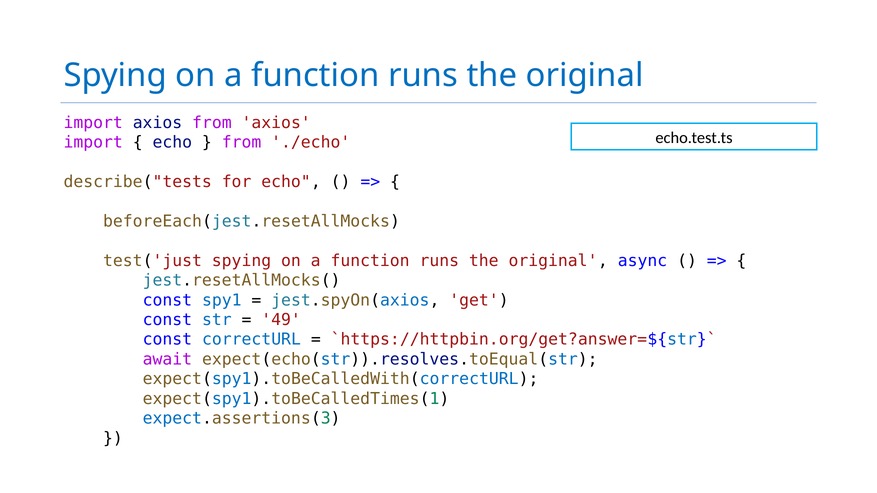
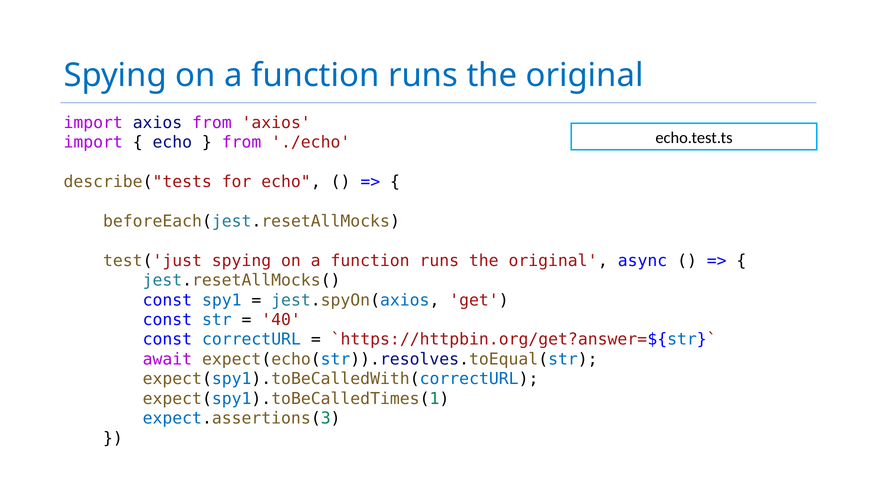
49: 49 -> 40
